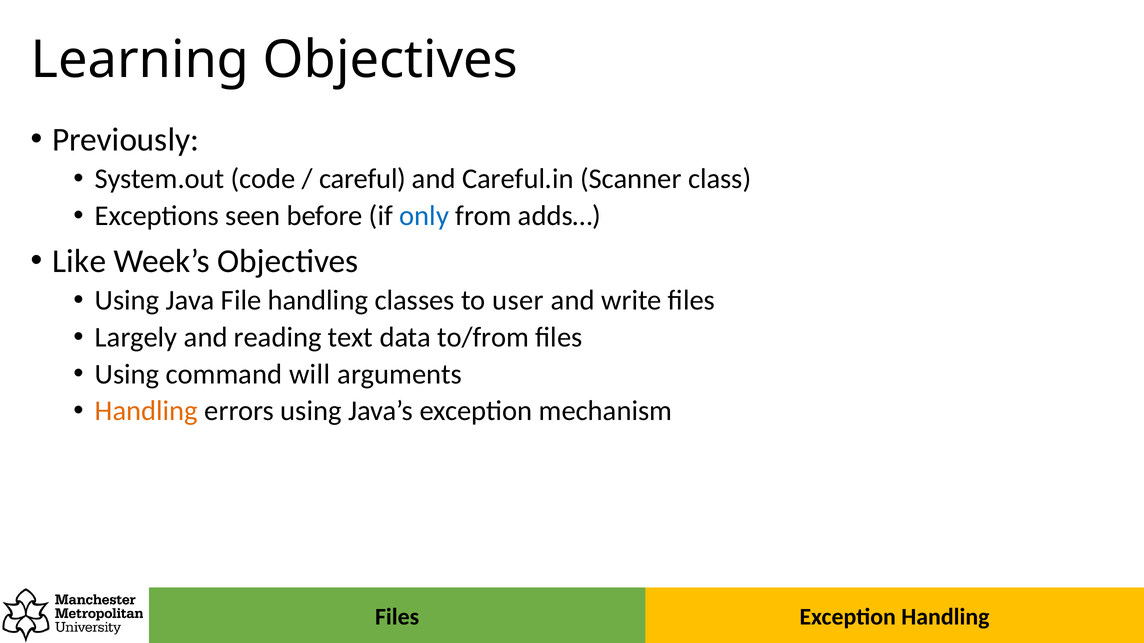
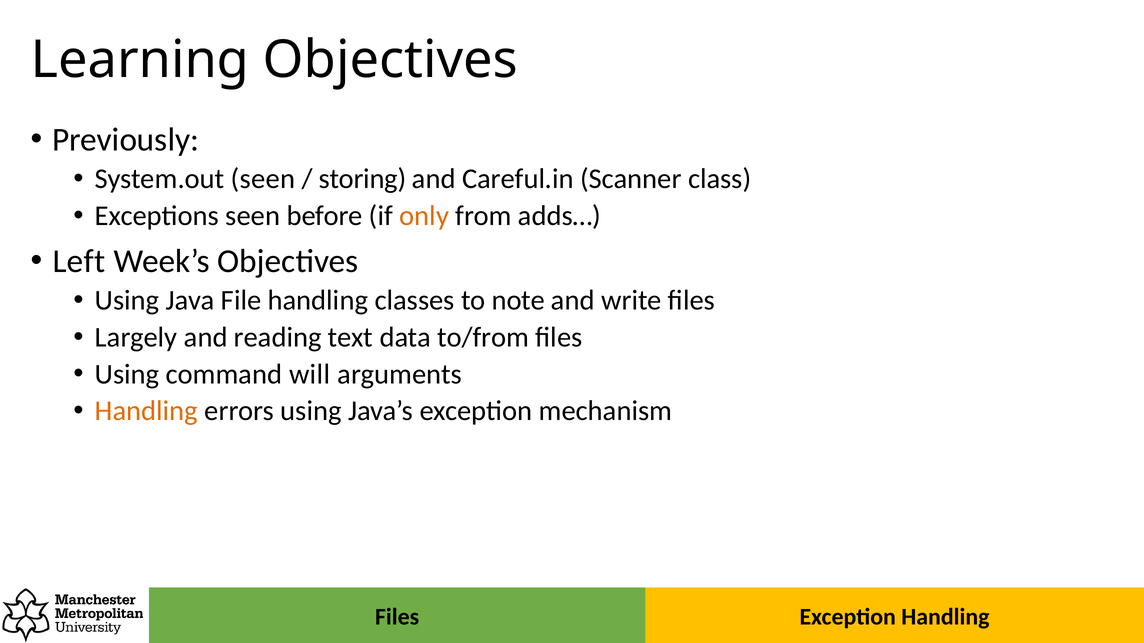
System.out code: code -> seen
careful: careful -> storing
only colour: blue -> orange
Like: Like -> Left
user: user -> note
